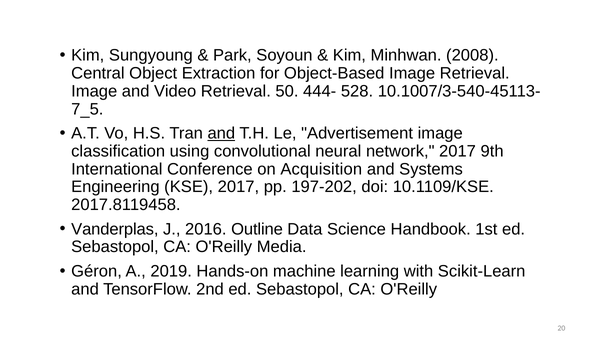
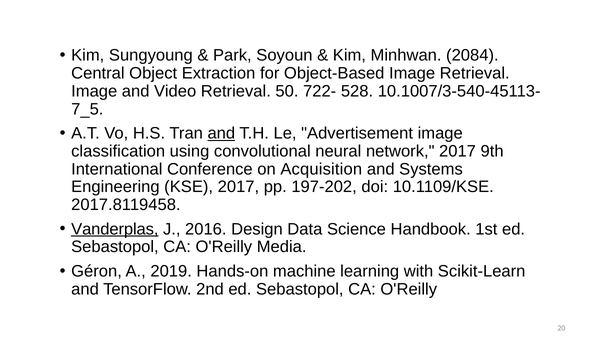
2008: 2008 -> 2084
444-: 444- -> 722-
Vanderplas underline: none -> present
Outline: Outline -> Design
